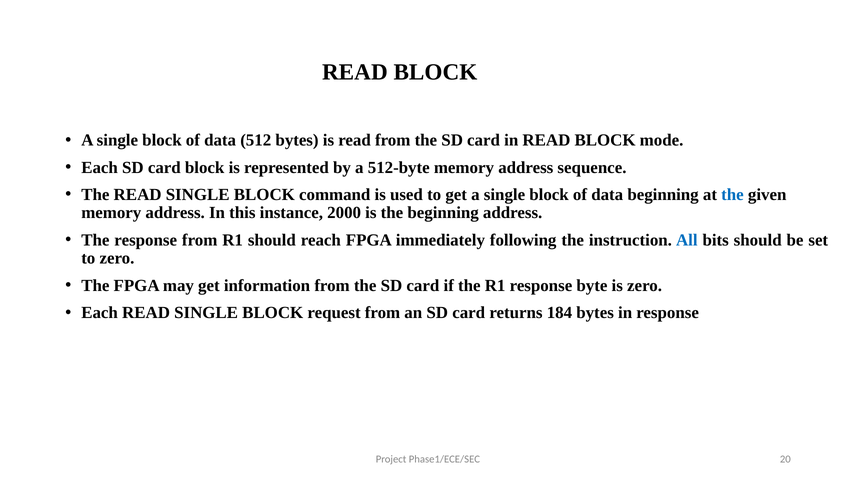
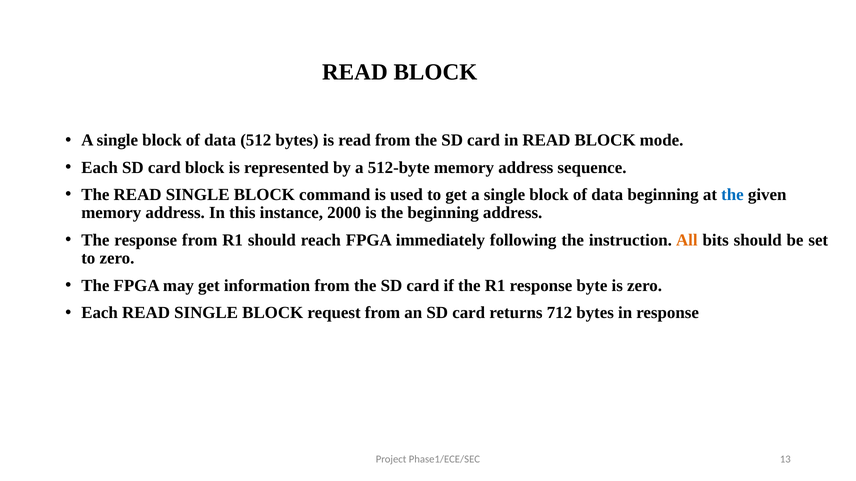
All colour: blue -> orange
184: 184 -> 712
20: 20 -> 13
